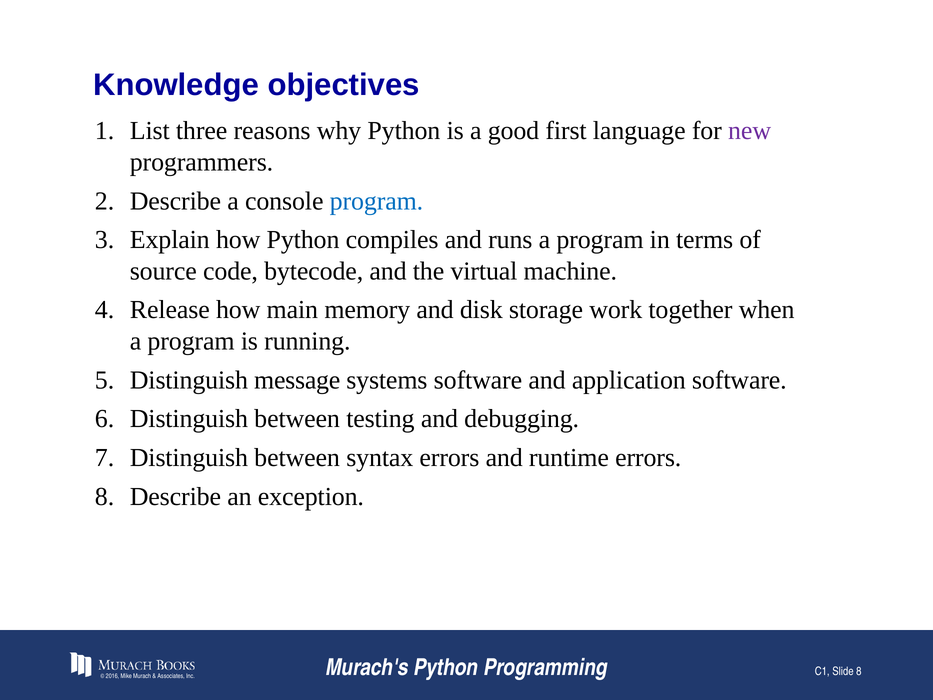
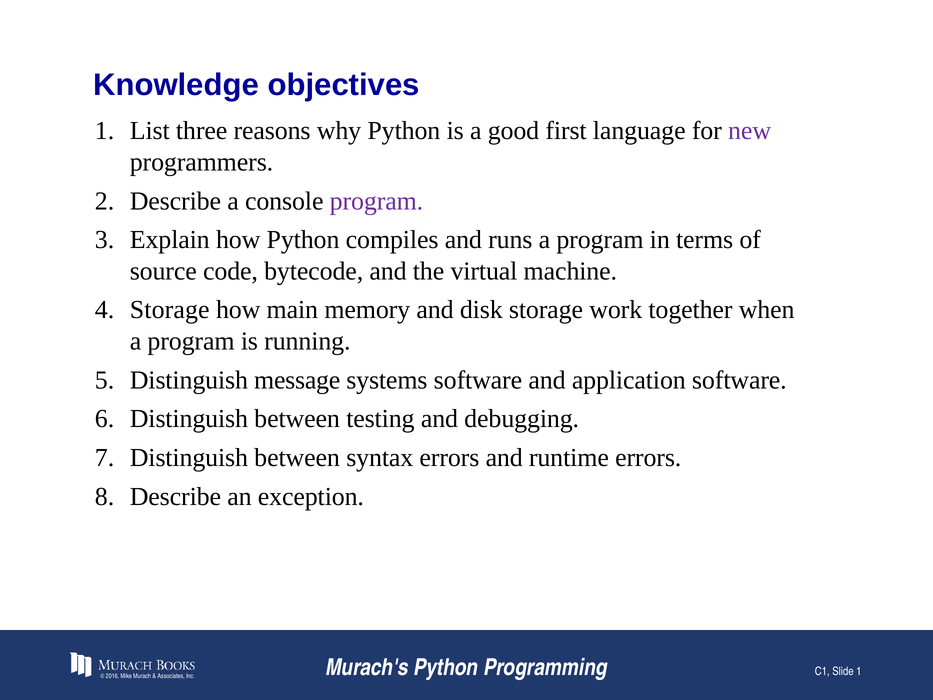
program at (376, 201) colour: blue -> purple
Release at (170, 310): Release -> Storage
Slide 8: 8 -> 1
